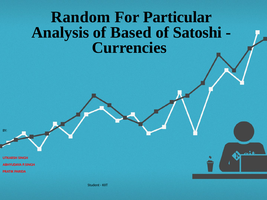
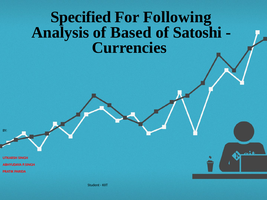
Random: Random -> Specified
Particular: Particular -> Following
